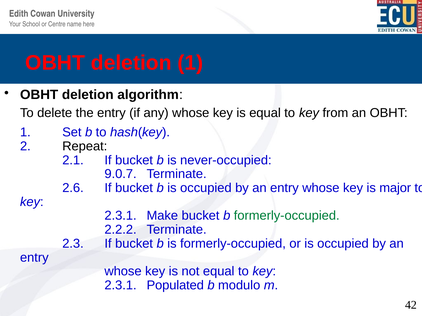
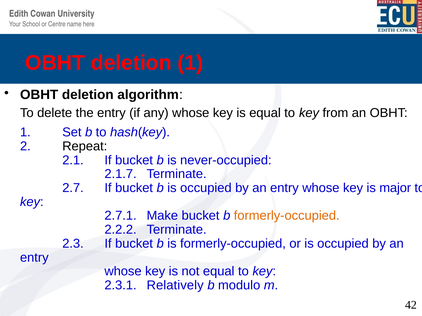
9.0.7: 9.0.7 -> 2.1.7
2.6: 2.6 -> 2.7
2.3.1 at (121, 216): 2.3.1 -> 2.7.1
formerly-occupied at (287, 216) colour: green -> orange
Populated: Populated -> Relatively
